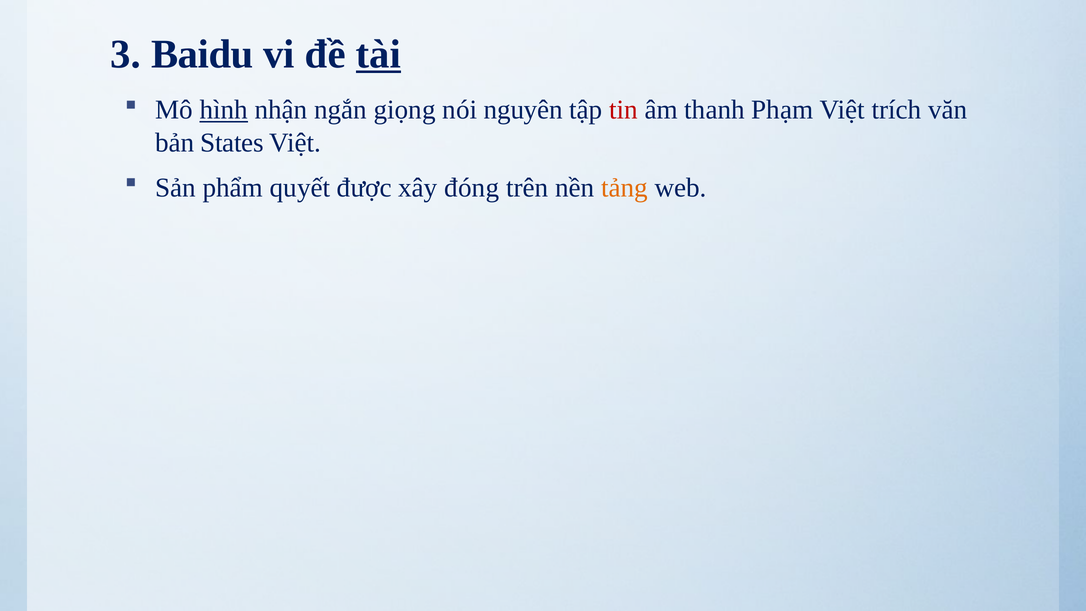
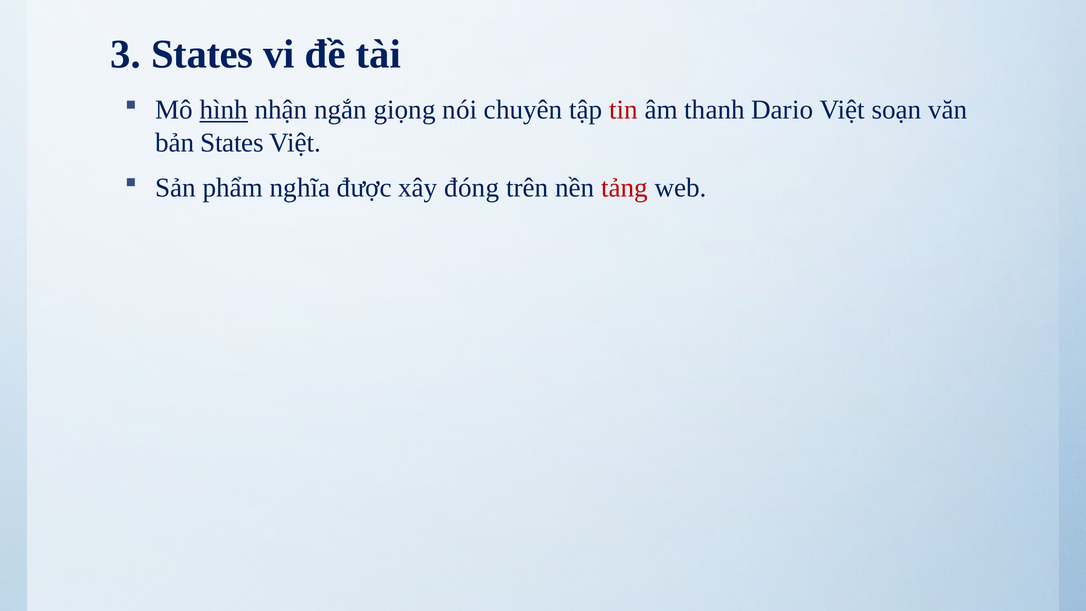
3 Baidu: Baidu -> States
tài underline: present -> none
nguyên: nguyên -> chuyên
Phạm: Phạm -> Dario
trích: trích -> soạn
quyết: quyết -> nghĩa
tảng colour: orange -> red
